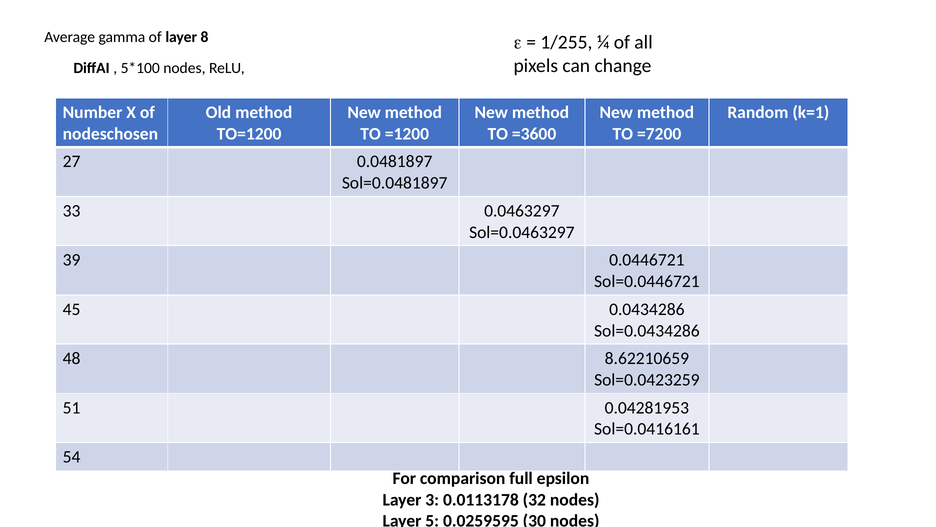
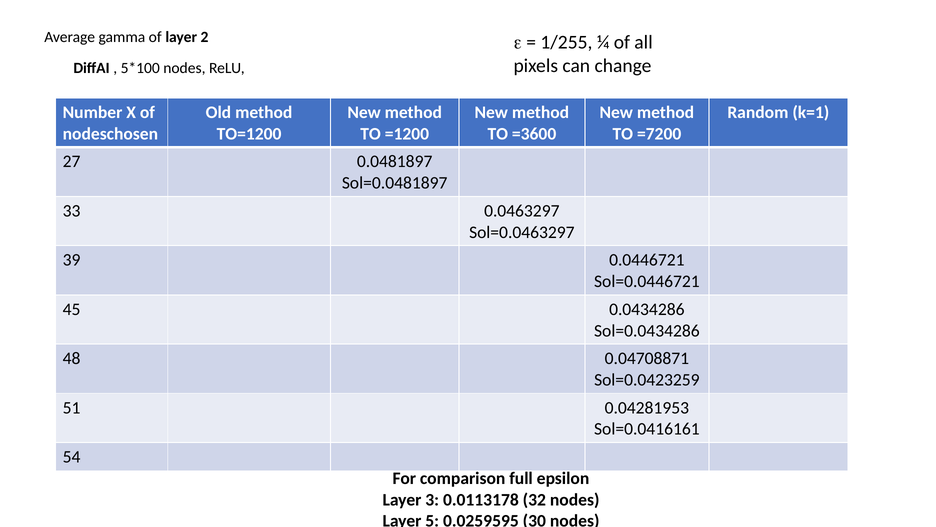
8: 8 -> 2
8.62210659: 8.62210659 -> 0.04708871
